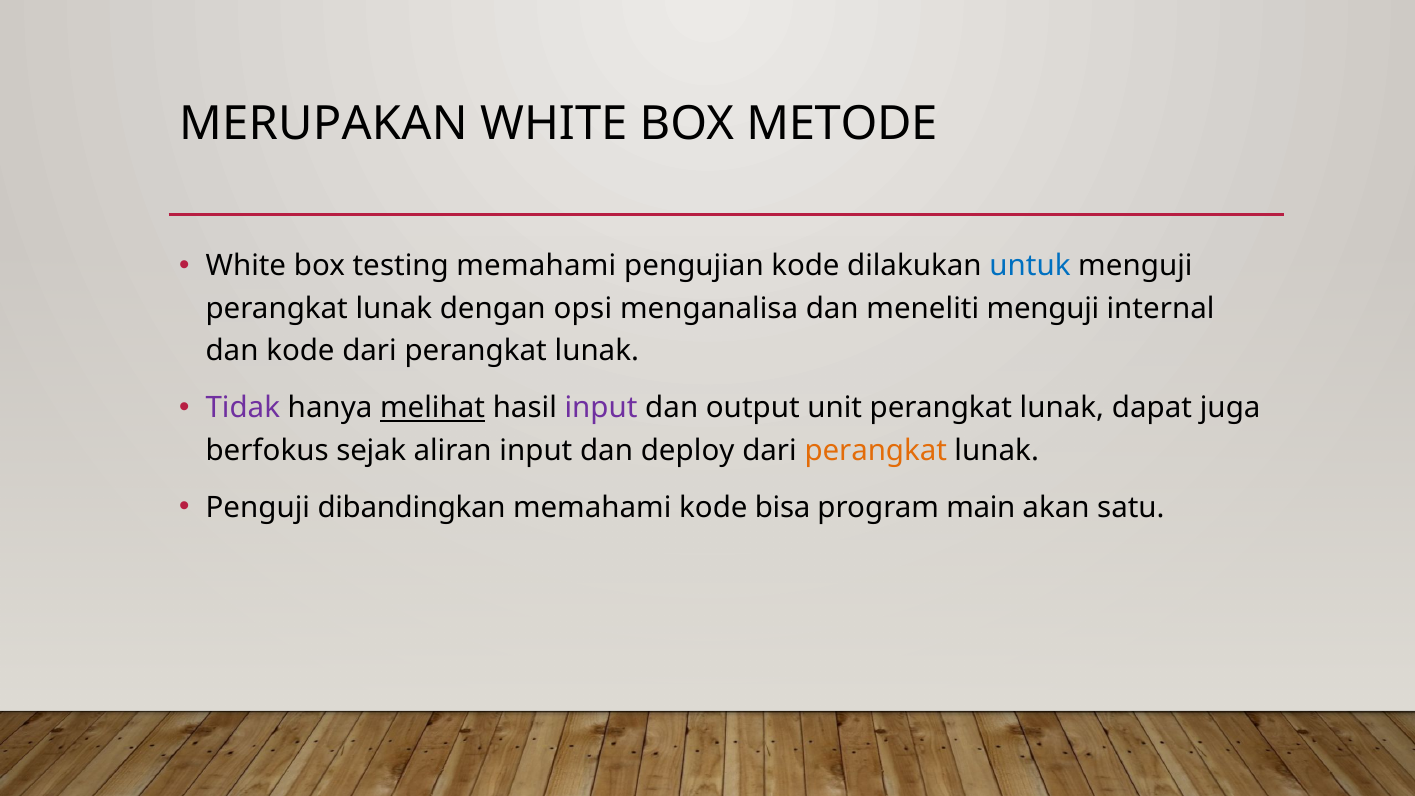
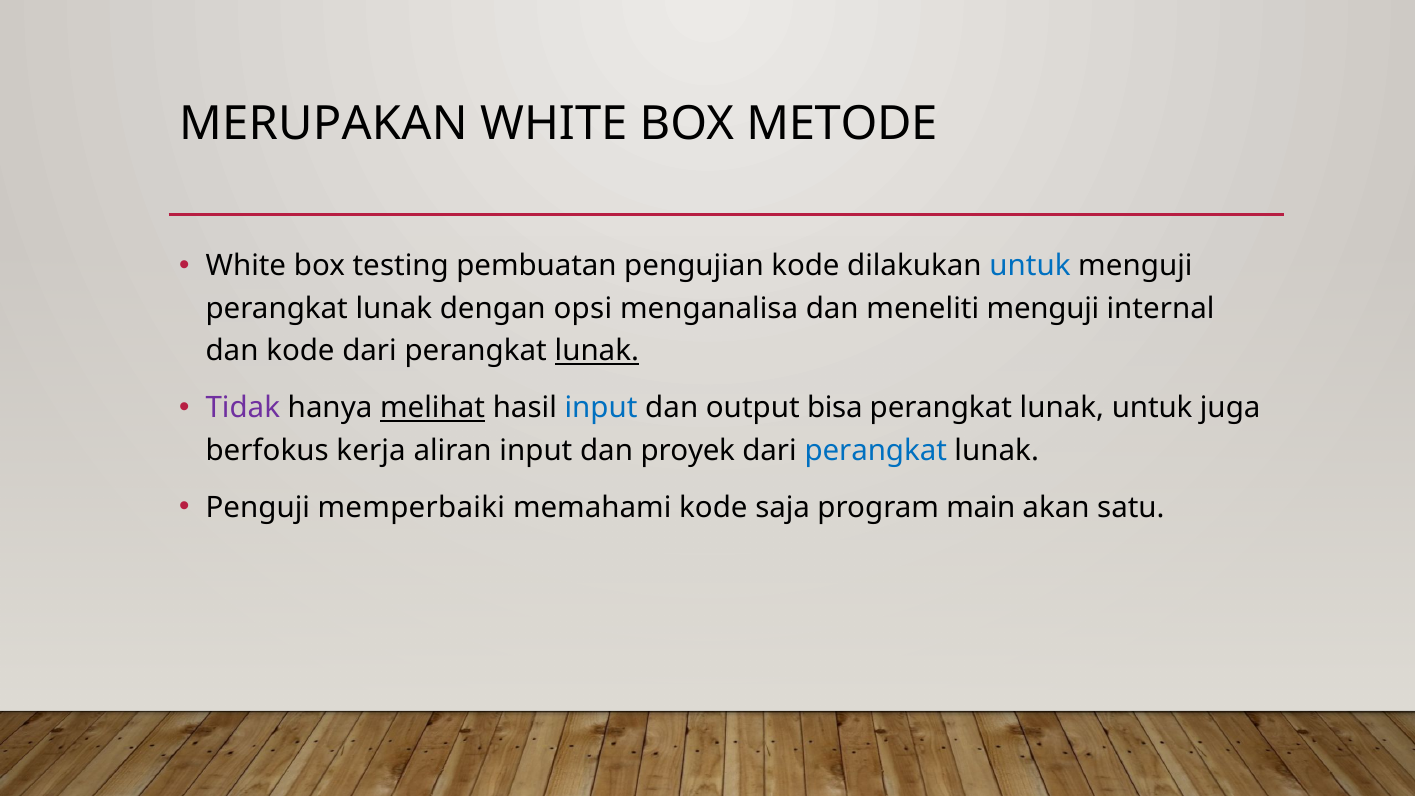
testing memahami: memahami -> pembuatan
lunak at (597, 351) underline: none -> present
input at (601, 408) colour: purple -> blue
unit: unit -> bisa
lunak dapat: dapat -> untuk
sejak: sejak -> kerja
deploy: deploy -> proyek
perangkat at (876, 451) colour: orange -> blue
dibandingkan: dibandingkan -> memperbaiki
bisa: bisa -> saja
